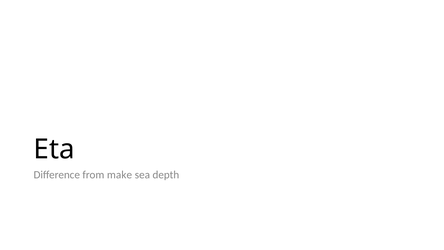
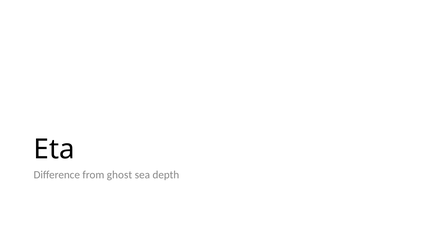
make: make -> ghost
